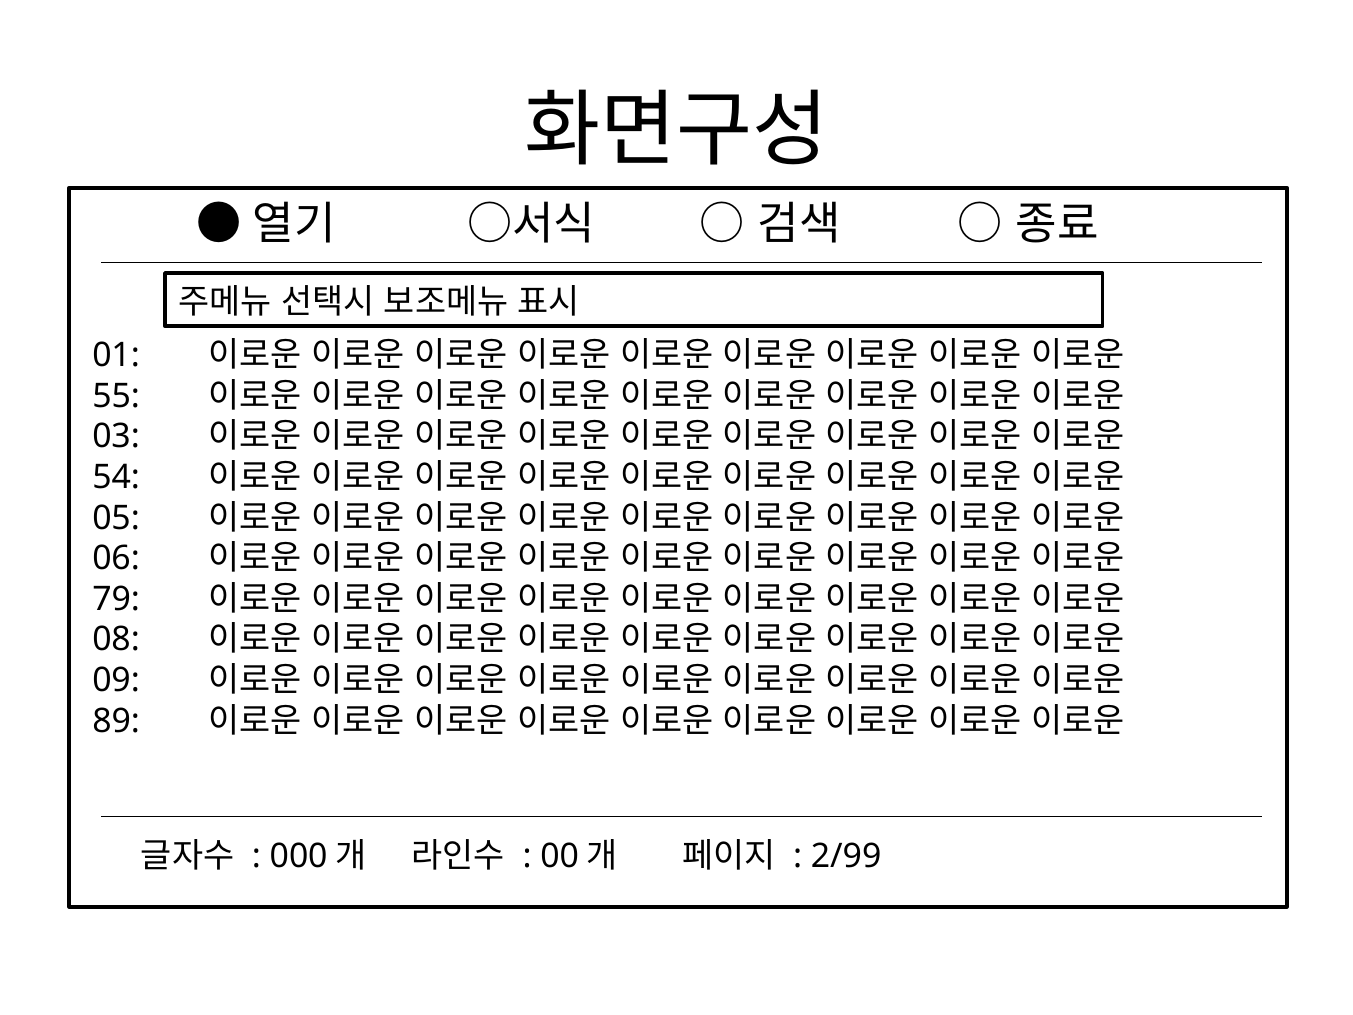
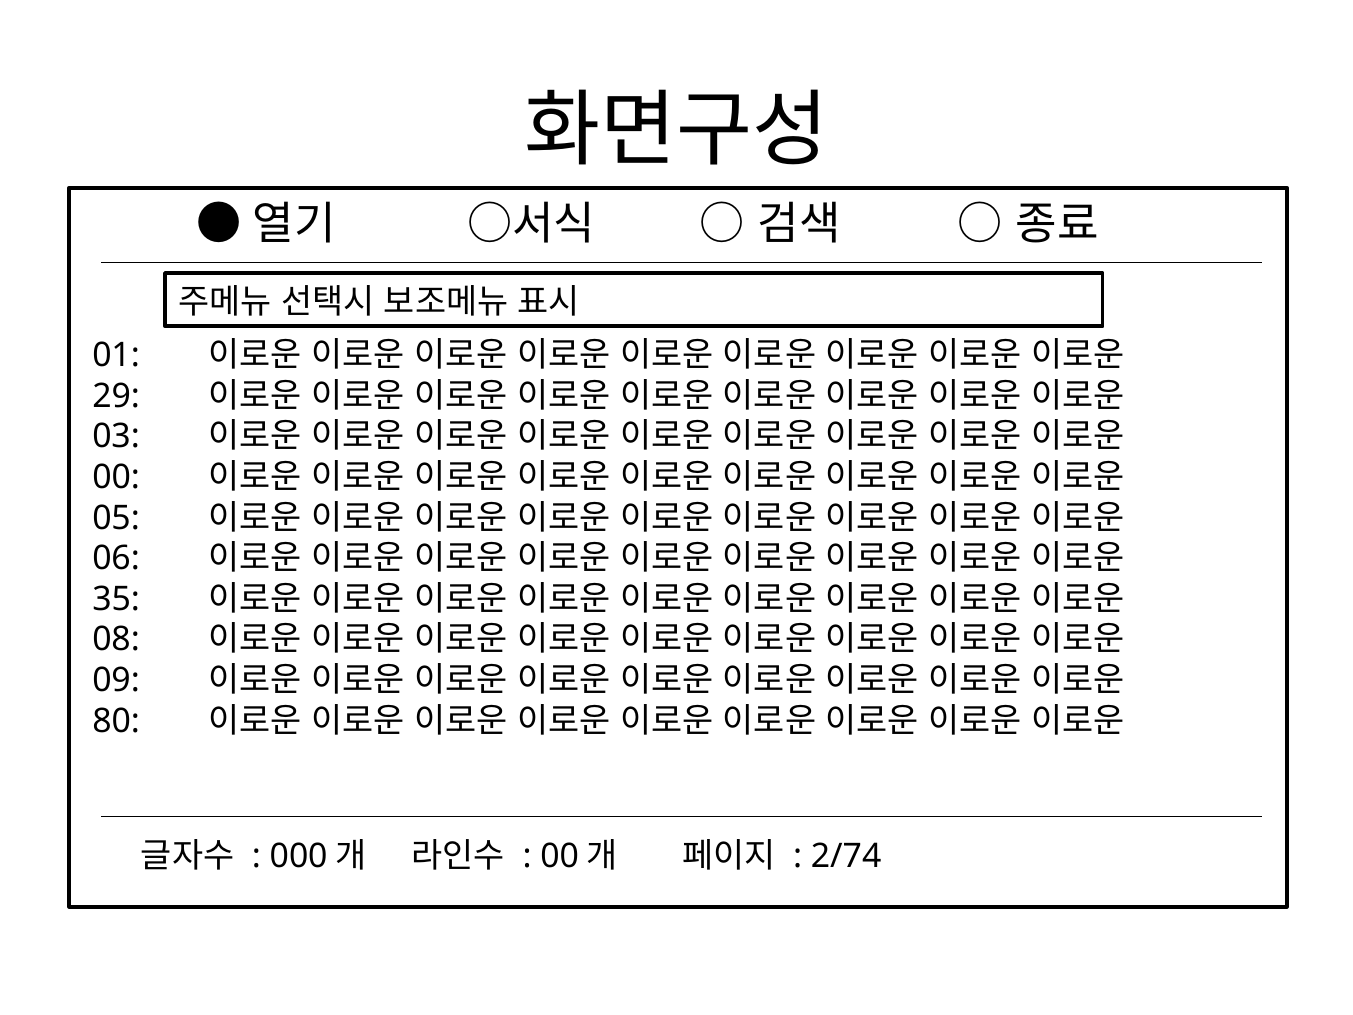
55: 55 -> 29
54: 54 -> 00
79: 79 -> 35
89: 89 -> 80
2/99: 2/99 -> 2/74
